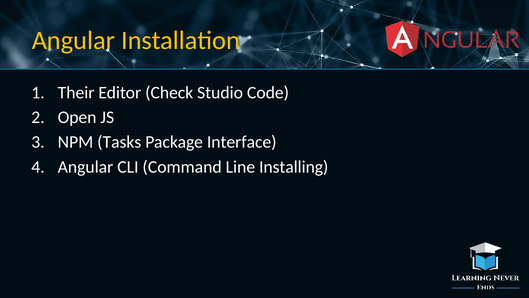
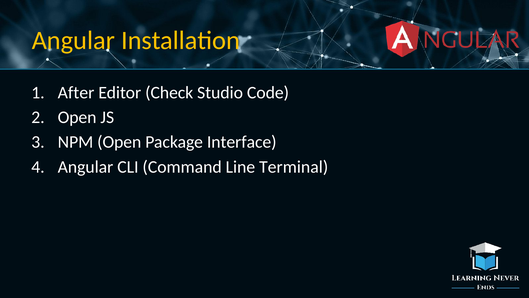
Their: Their -> After
NPM Tasks: Tasks -> Open
Installing: Installing -> Terminal
